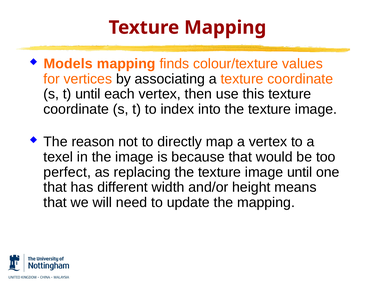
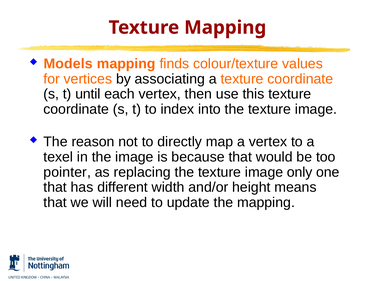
perfect: perfect -> pointer
image until: until -> only
